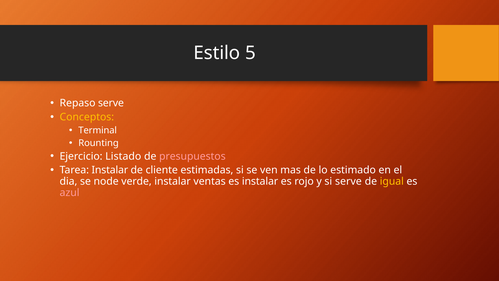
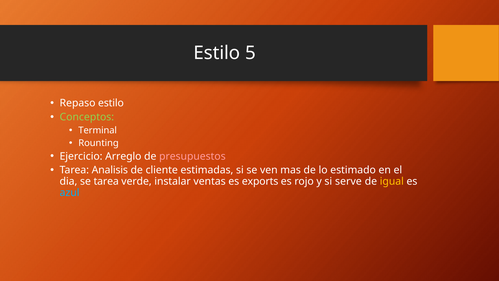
Repaso serve: serve -> estilo
Conceptos colour: yellow -> light green
Listado: Listado -> Arreglo
Tarea Instalar: Instalar -> Analisis
se node: node -> tarea
es instalar: instalar -> exports
azul colour: pink -> light blue
